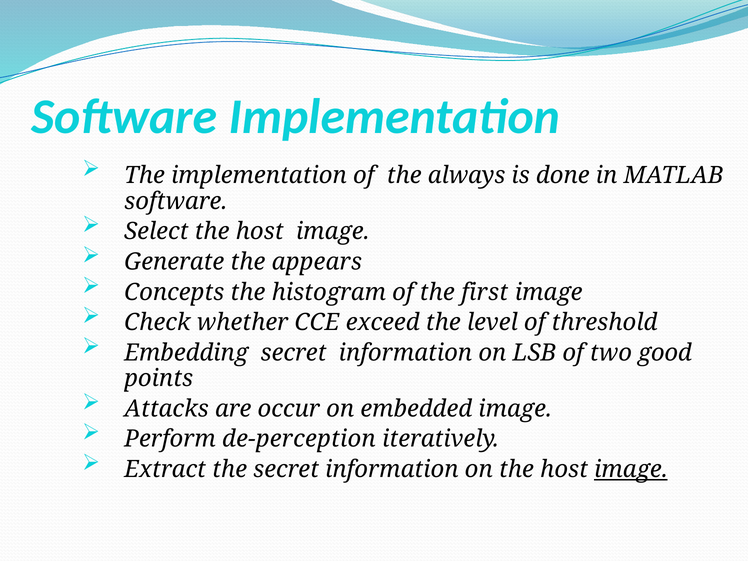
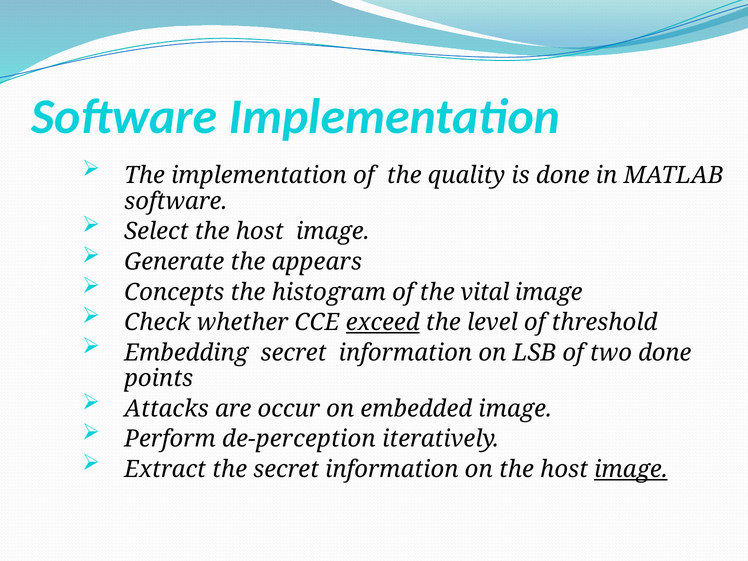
always: always -> quality
first: first -> vital
exceed underline: none -> present
two good: good -> done
